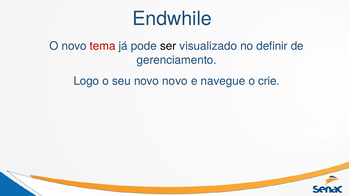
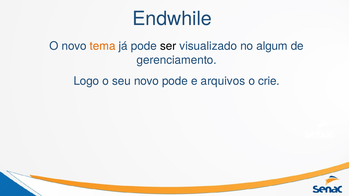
tema colour: red -> orange
definir: definir -> algum
novo novo: novo -> pode
navegue: navegue -> arquivos
